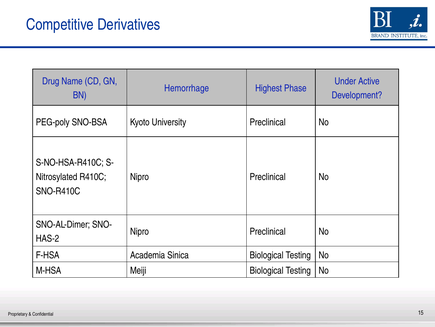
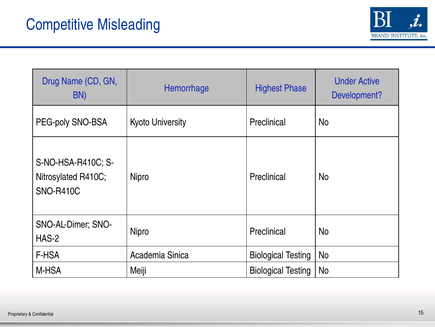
Derivatives: Derivatives -> Misleading
